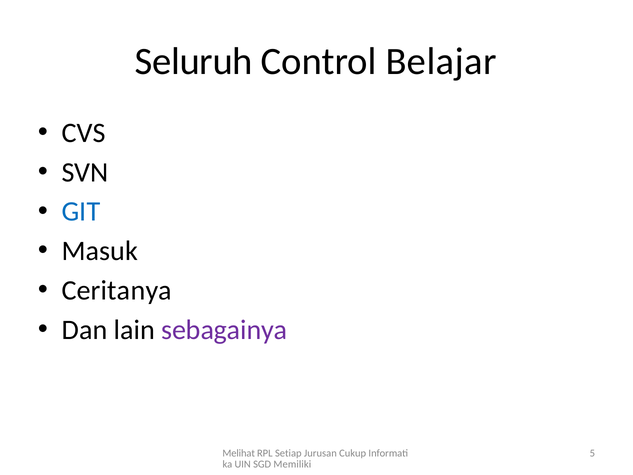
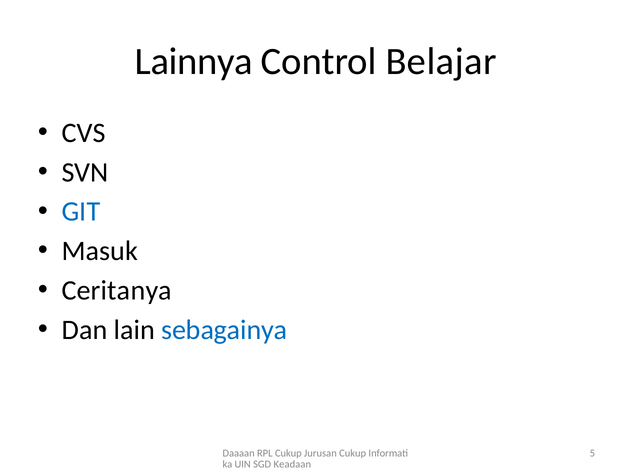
Seluruh: Seluruh -> Lainnya
sebagainya colour: purple -> blue
Melihat: Melihat -> Daaaan
RPL Setiap: Setiap -> Cukup
Memiliki: Memiliki -> Keadaan
